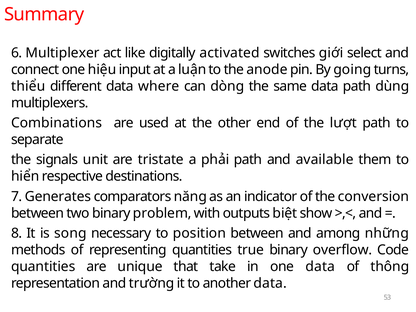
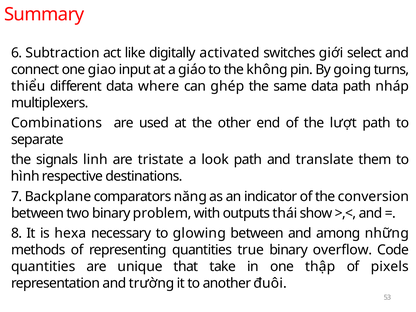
Multiplexer: Multiplexer -> Subtraction
hiệu: hiệu -> giao
luận: luận -> giáo
anode: anode -> không
dòng: dòng -> ghép
dùng: dùng -> nháp
unit: unit -> linh
phải: phải -> look
available: available -> translate
hiển: hiển -> hình
Generates: Generates -> Backplane
biệt: biệt -> thái
song: song -> hexa
position: position -> glowing
one data: data -> thập
thông: thông -> pixels
another data: data -> đuôi
